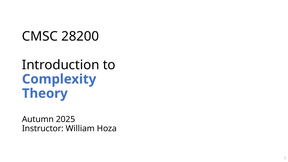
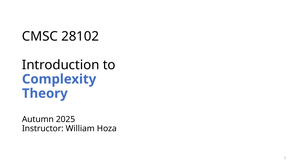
28200: 28200 -> 28102
